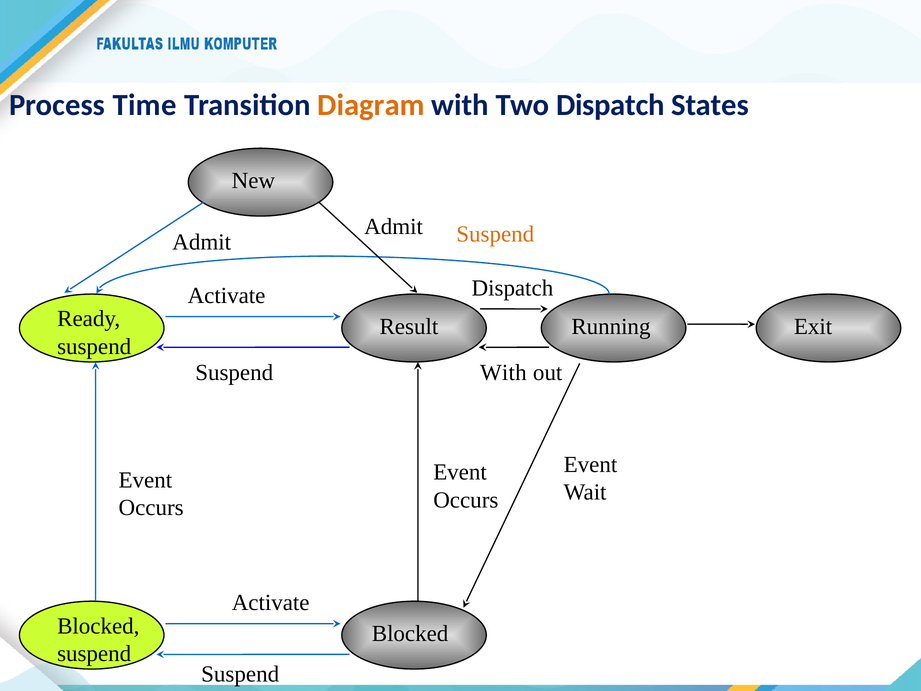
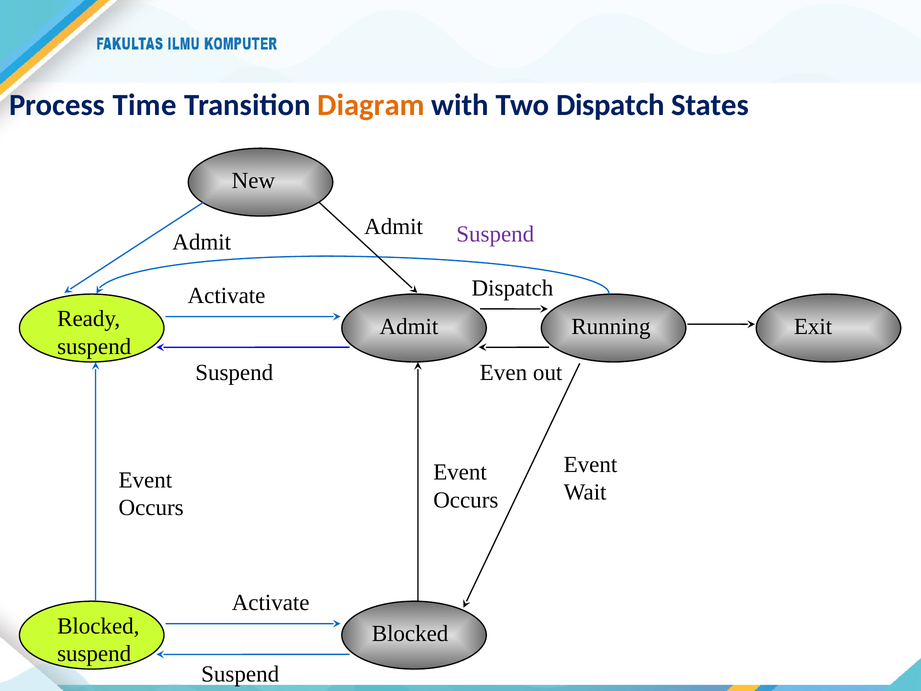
Suspend at (495, 234) colour: orange -> purple
Result at (409, 326): Result -> Admit
With at (503, 372): With -> Even
